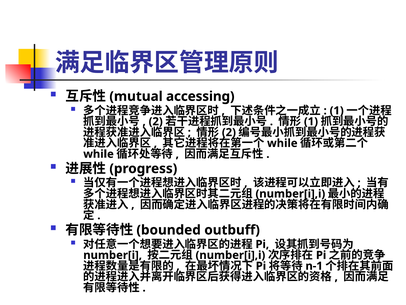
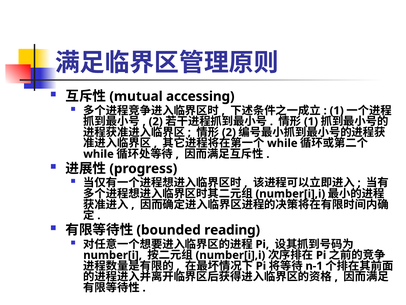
outbuff: outbuff -> reading
